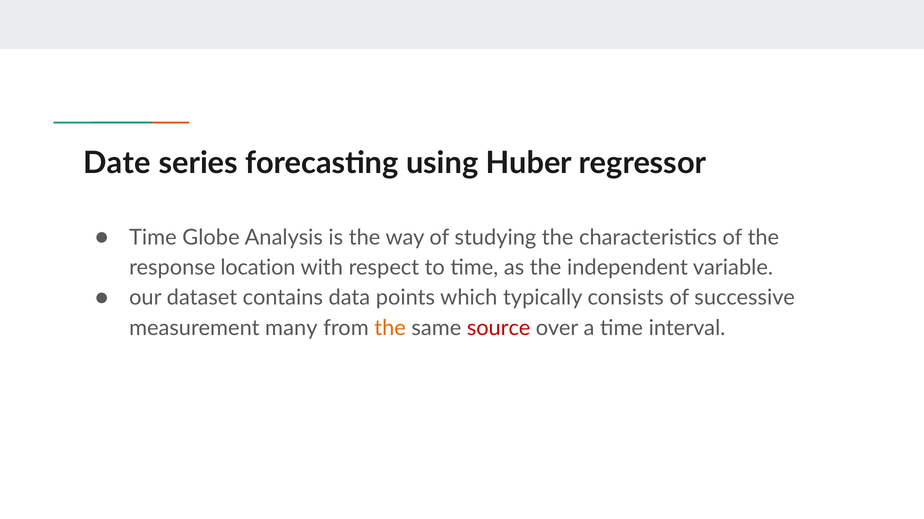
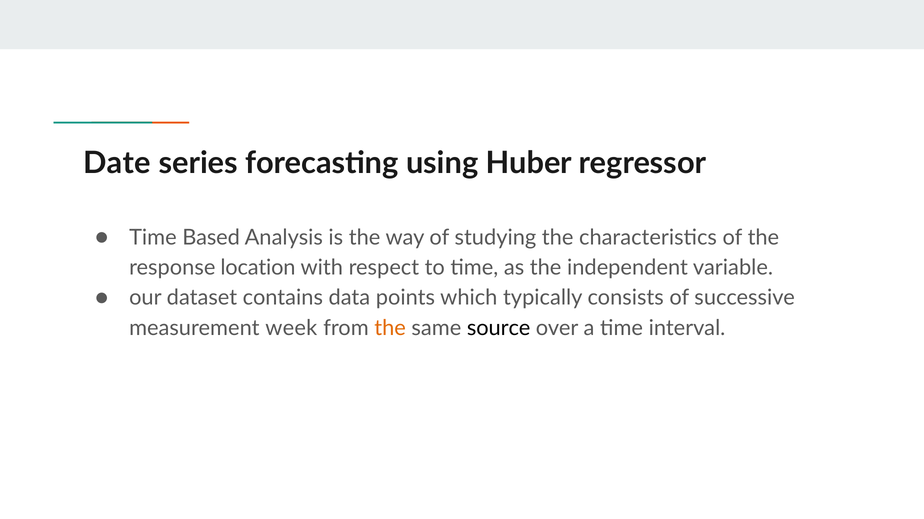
Globe: Globe -> Based
many: many -> week
source colour: red -> black
